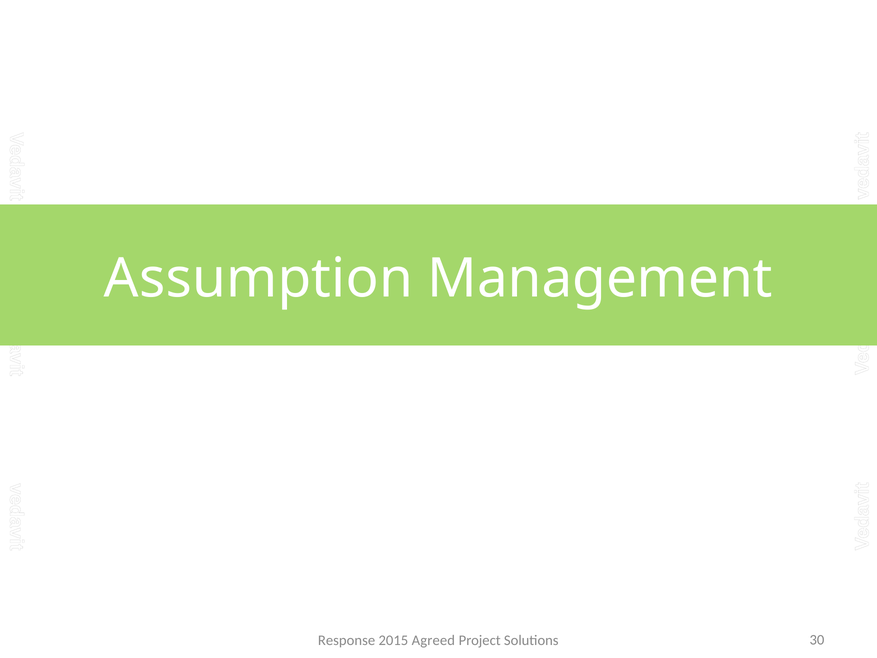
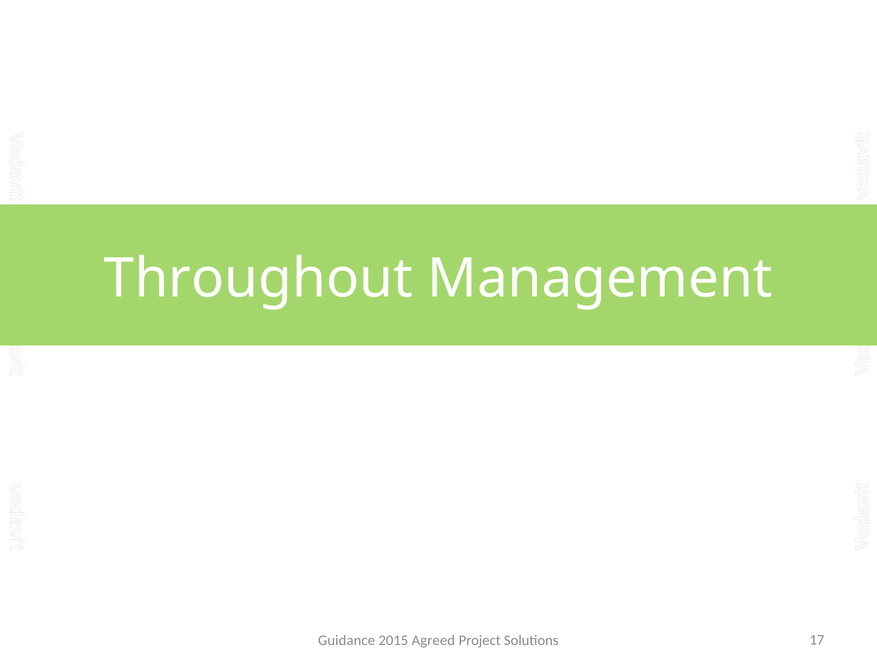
Assumption: Assumption -> Throughout
Response: Response -> Guidance
30: 30 -> 17
